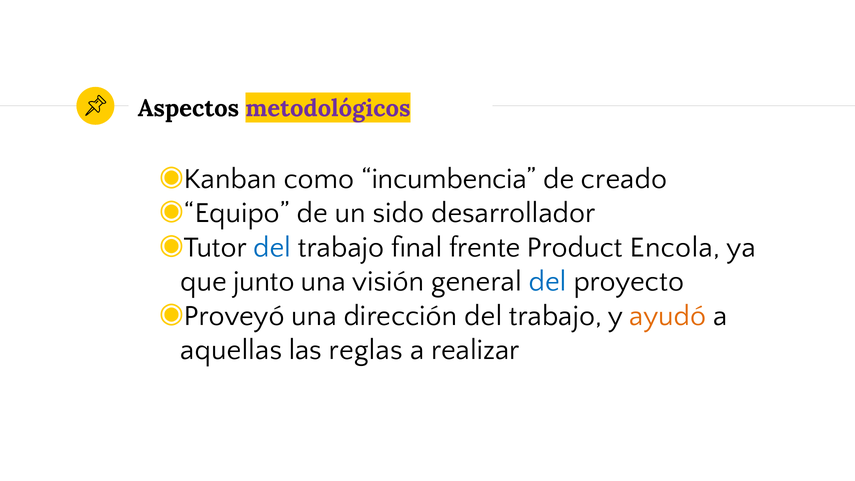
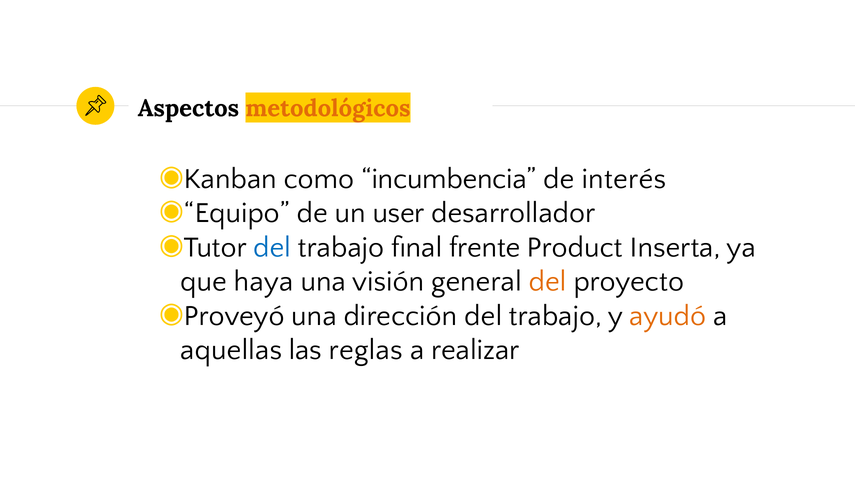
metodológicos colour: purple -> orange
creado: creado -> interés
sido: sido -> user
Encola: Encola -> Inserta
junto: junto -> haya
del at (548, 281) colour: blue -> orange
